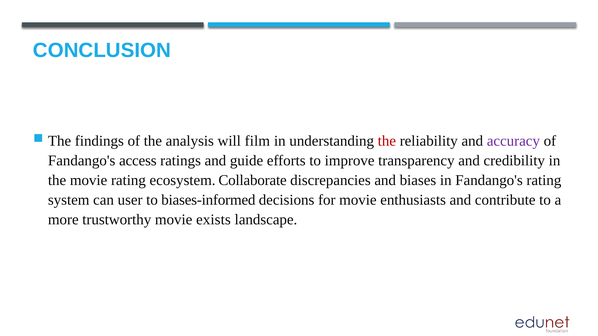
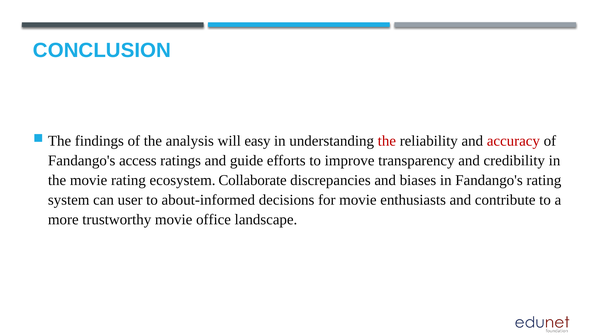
film: film -> easy
accuracy colour: purple -> red
biases-informed: biases-informed -> about-informed
exists: exists -> office
